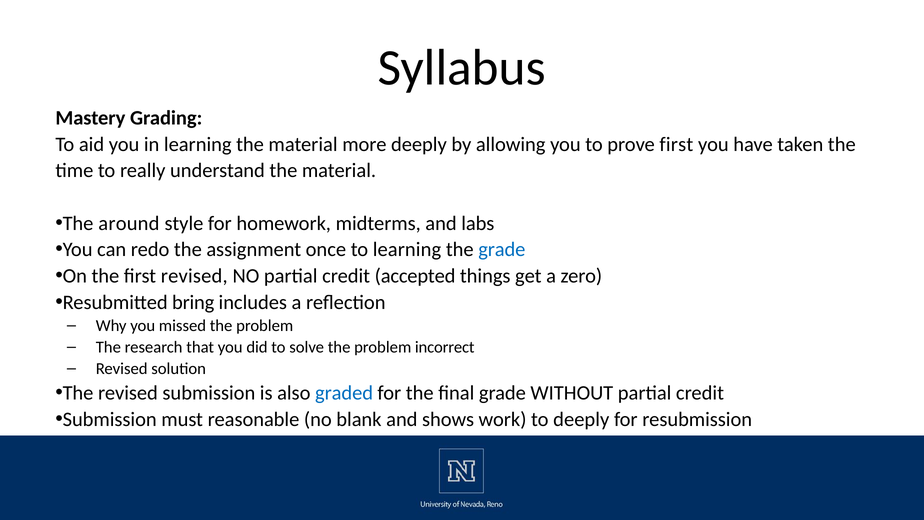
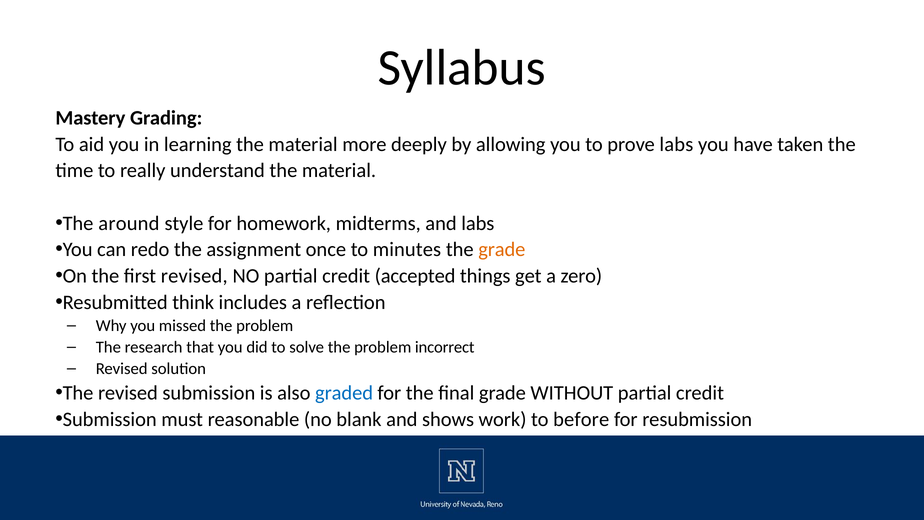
prove first: first -> labs
to learning: learning -> minutes
grade at (502, 250) colour: blue -> orange
bring: bring -> think
to deeply: deeply -> before
